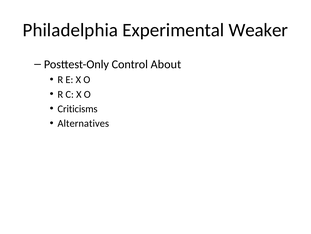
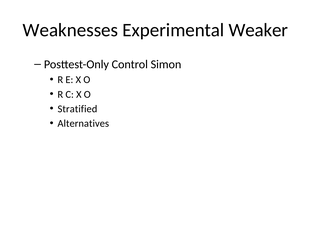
Philadelphia: Philadelphia -> Weaknesses
About: About -> Simon
Criticisms: Criticisms -> Stratified
